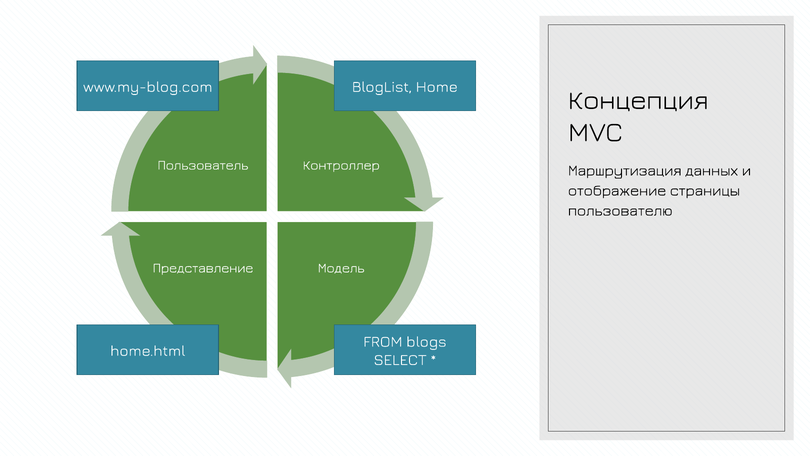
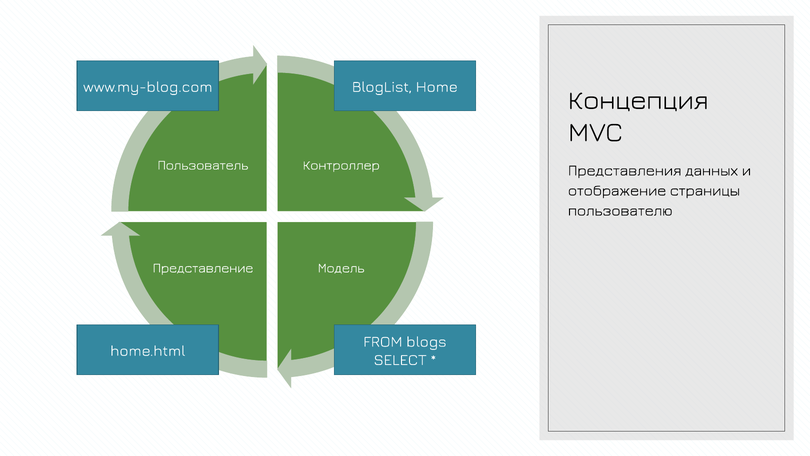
Маршрутизация: Маршрутизация -> Представления
